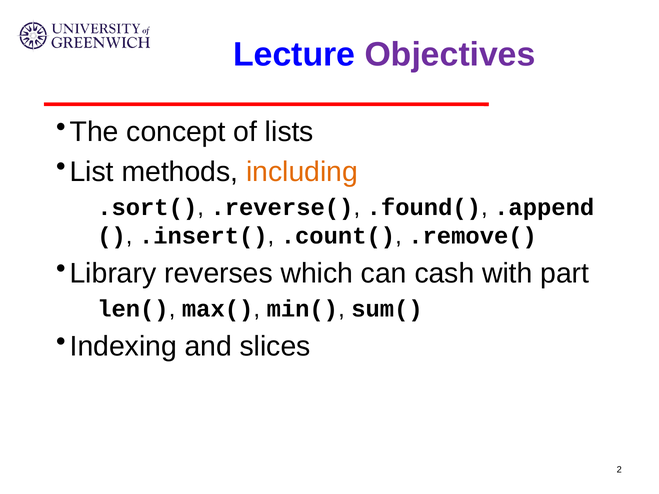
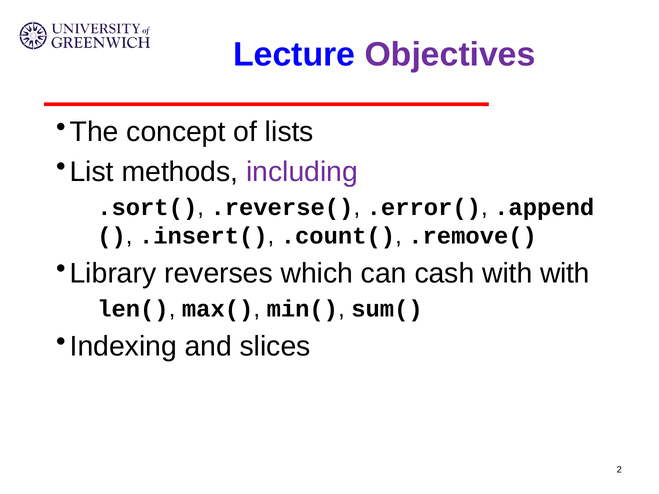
including colour: orange -> purple
.found(: .found( -> .error(
with part: part -> with
